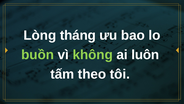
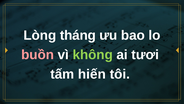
buồn colour: light green -> pink
luôn: luôn -> tươi
theo: theo -> hiến
